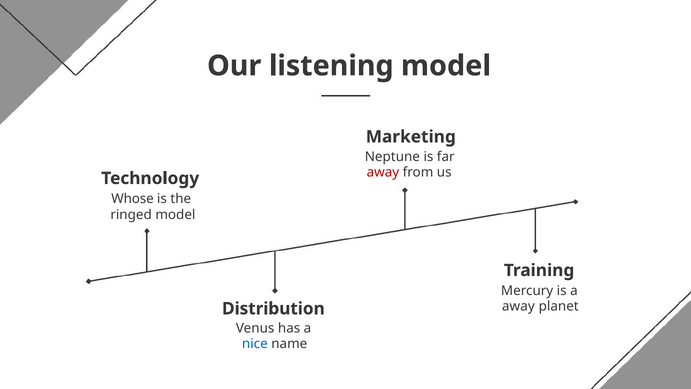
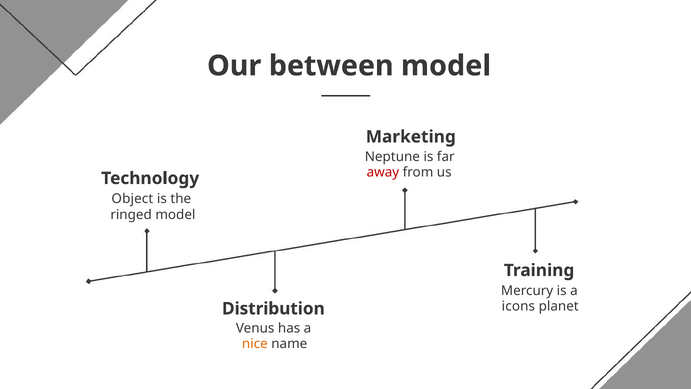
listening: listening -> between
Whose: Whose -> Object
away at (518, 306): away -> icons
nice colour: blue -> orange
